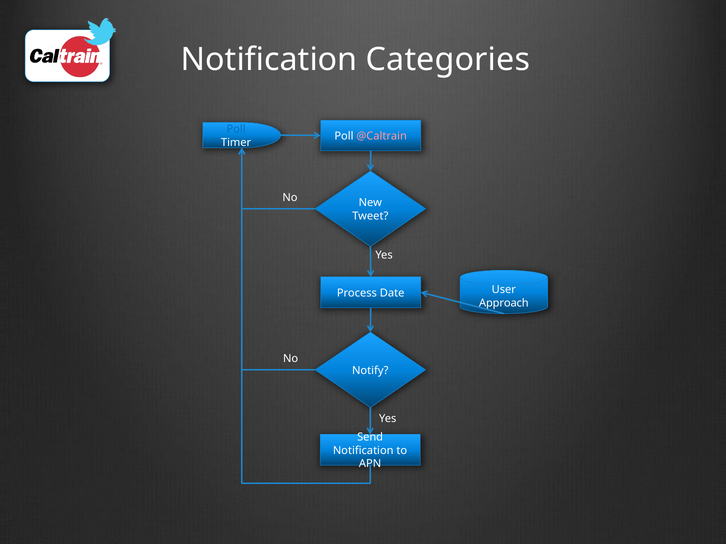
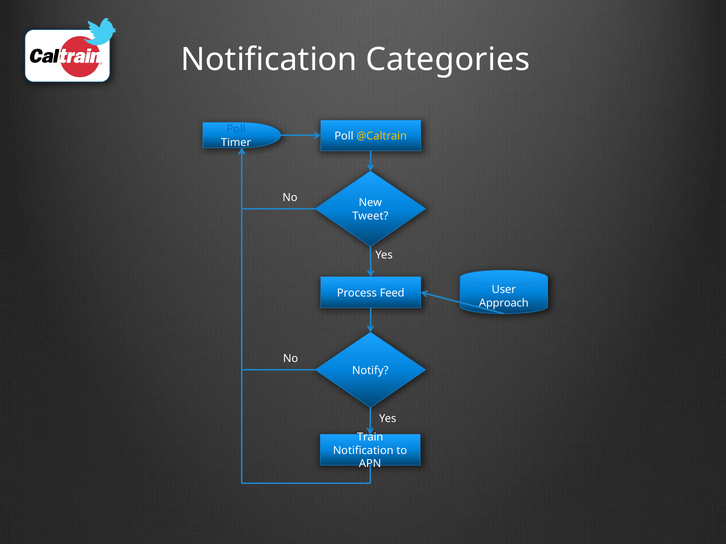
@Caltrain colour: pink -> yellow
Date: Date -> Feed
Send: Send -> Train
